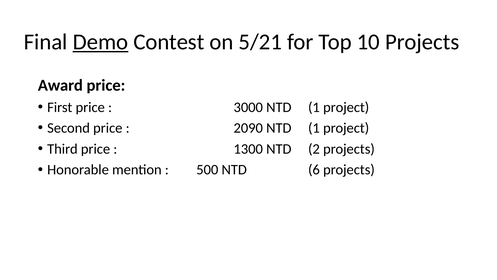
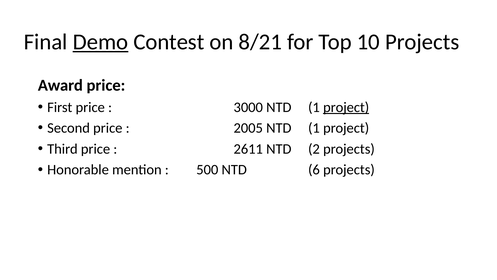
5/21: 5/21 -> 8/21
project at (346, 107) underline: none -> present
2090: 2090 -> 2005
1300: 1300 -> 2611
